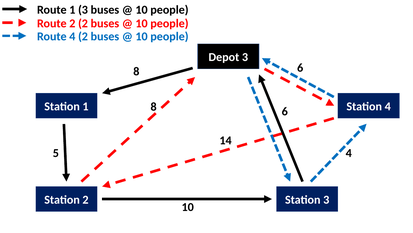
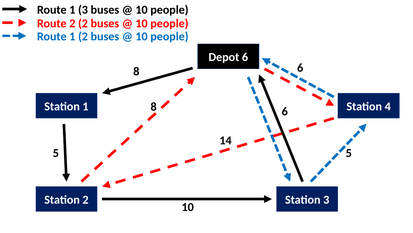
4 at (72, 36): 4 -> 1
Depot 3: 3 -> 6
5 4: 4 -> 5
